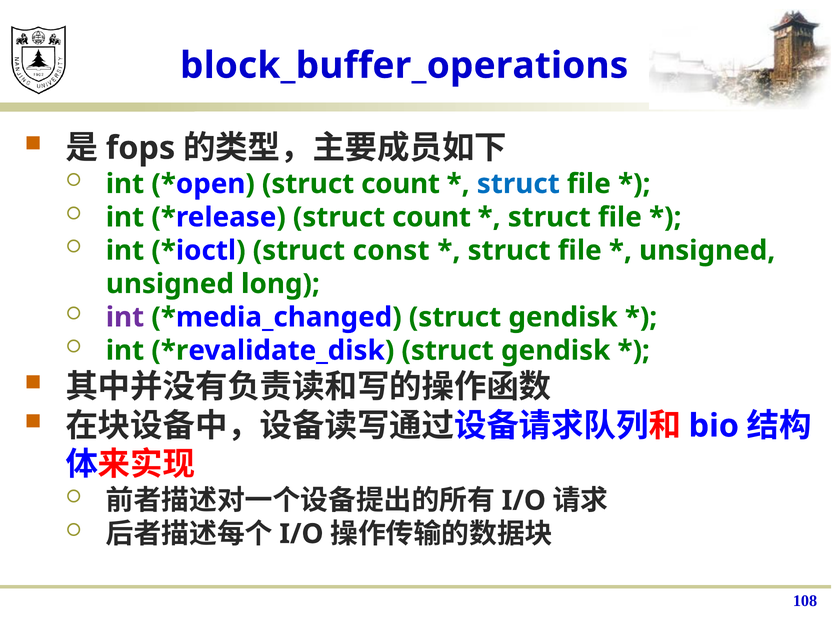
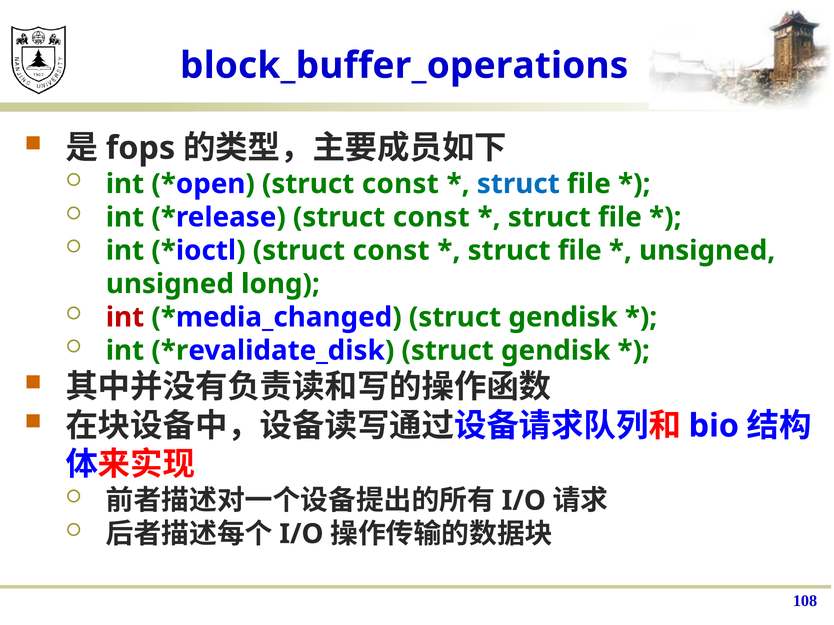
count at (401, 184): count -> const
count at (432, 217): count -> const
int at (125, 317) colour: purple -> red
